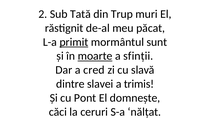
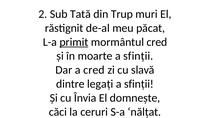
mormântul sunt: sunt -> cred
moarte underline: present -> none
slavei: slavei -> legați
trimis at (139, 84): trimis -> sfinții
Pont: Pont -> Învia
